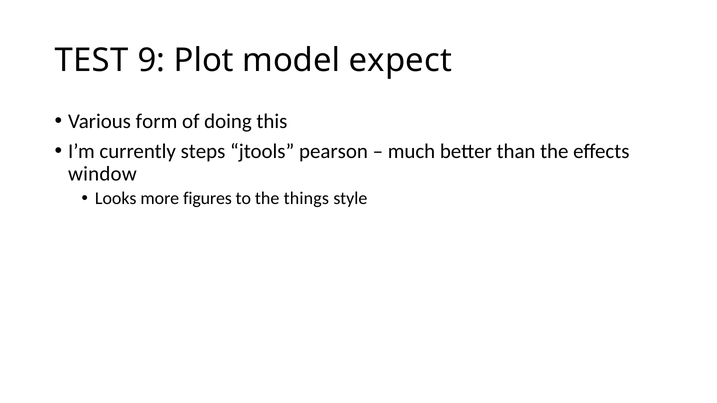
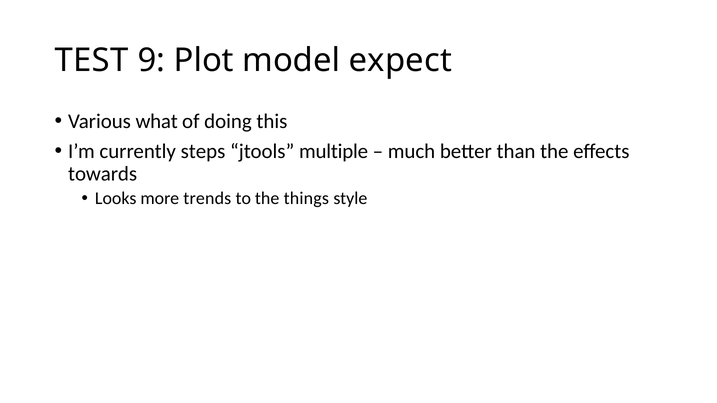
form: form -> what
pearson: pearson -> multiple
window: window -> towards
figures: figures -> trends
